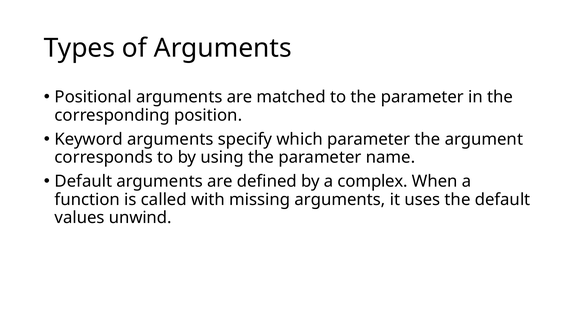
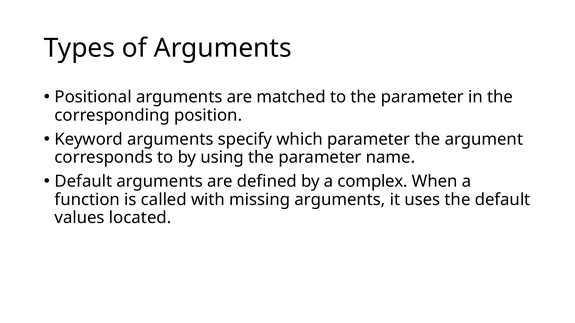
unwind: unwind -> located
